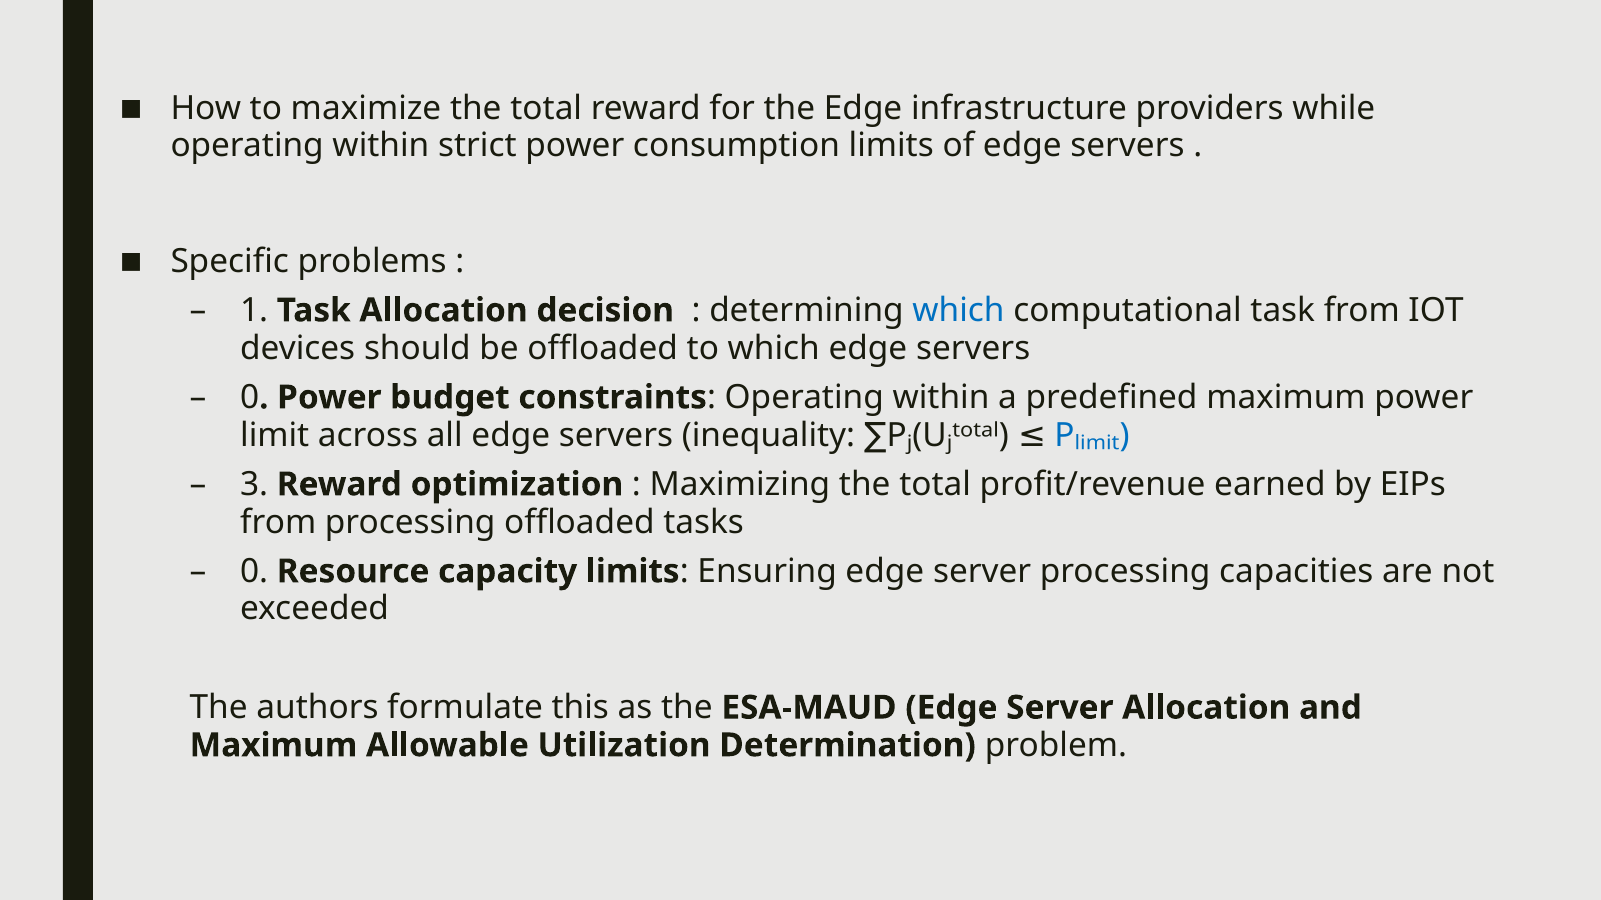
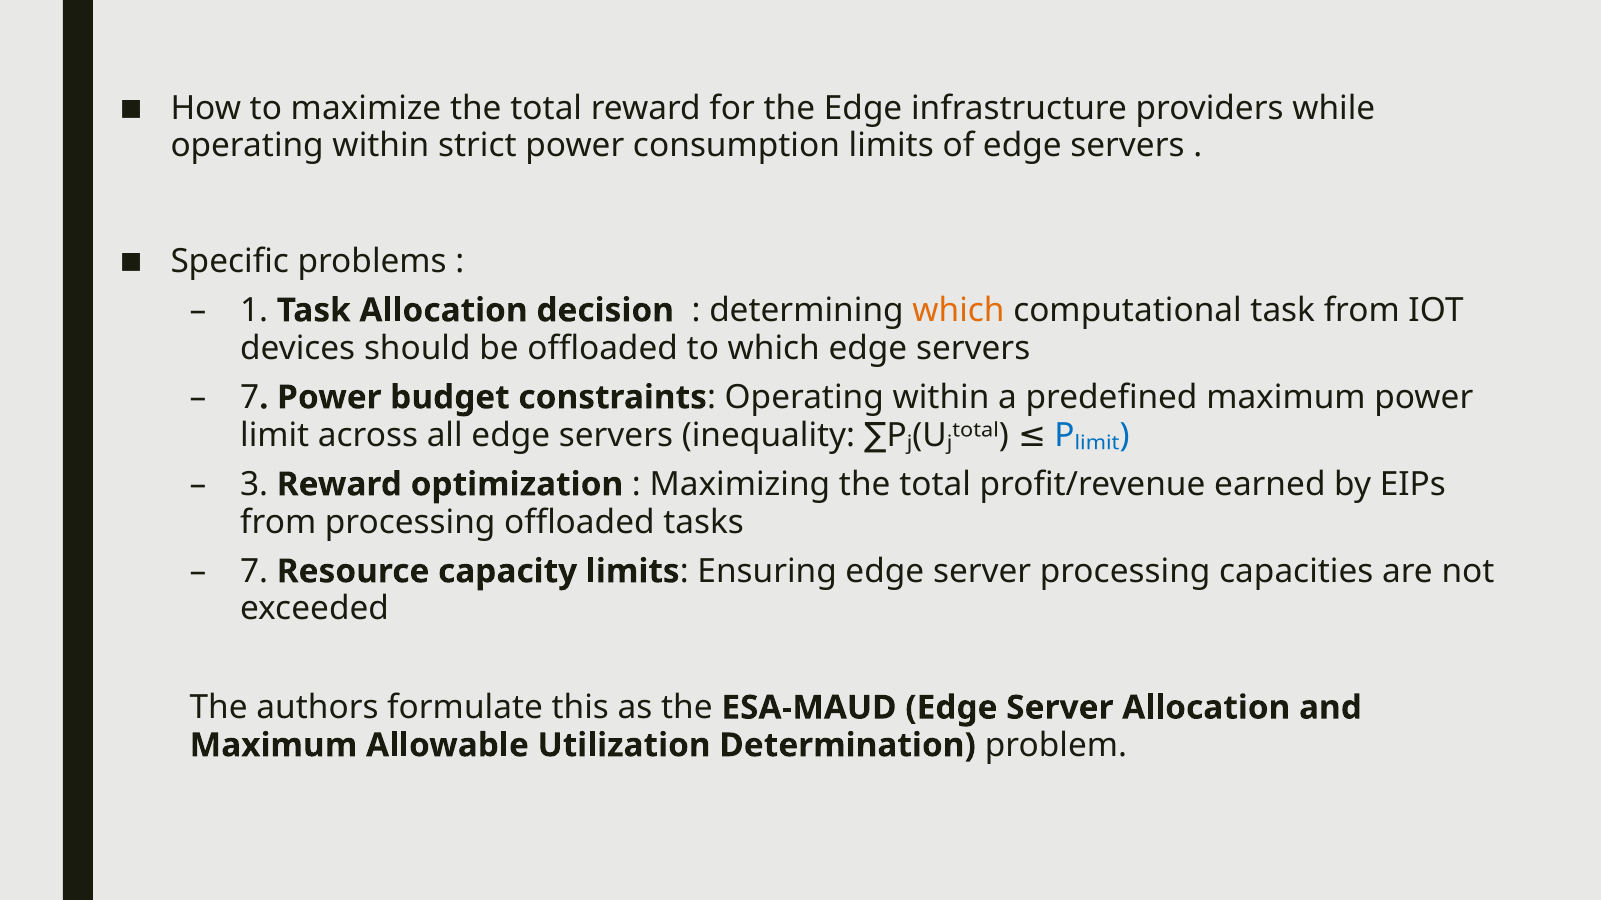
which at (958, 311) colour: blue -> orange
0 at (250, 398): 0 -> 7
0 at (254, 572): 0 -> 7
